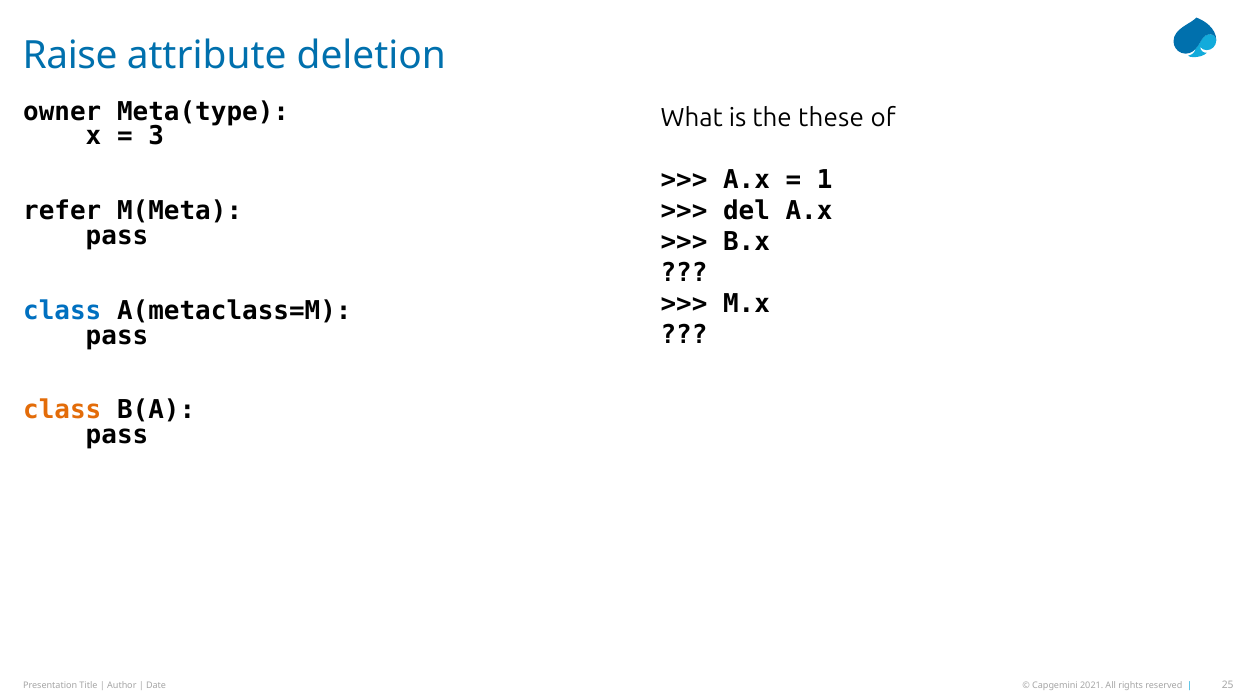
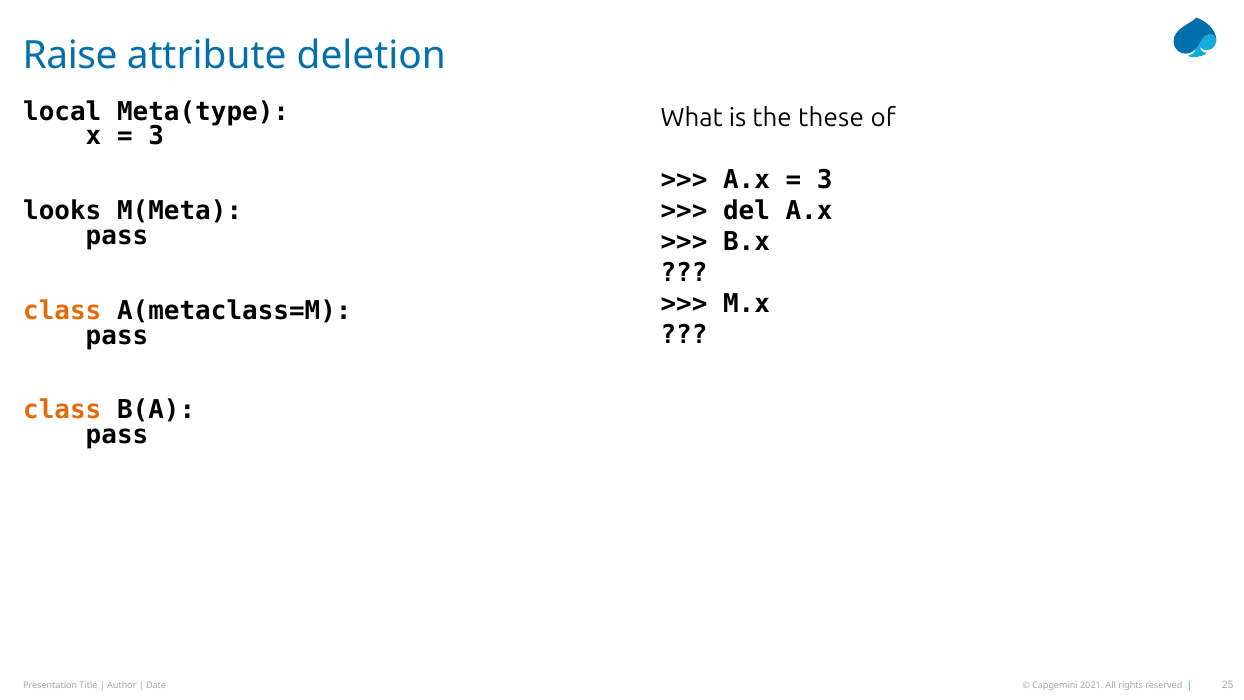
owner: owner -> local
1 at (825, 180): 1 -> 3
refer: refer -> looks
class at (62, 310) colour: blue -> orange
